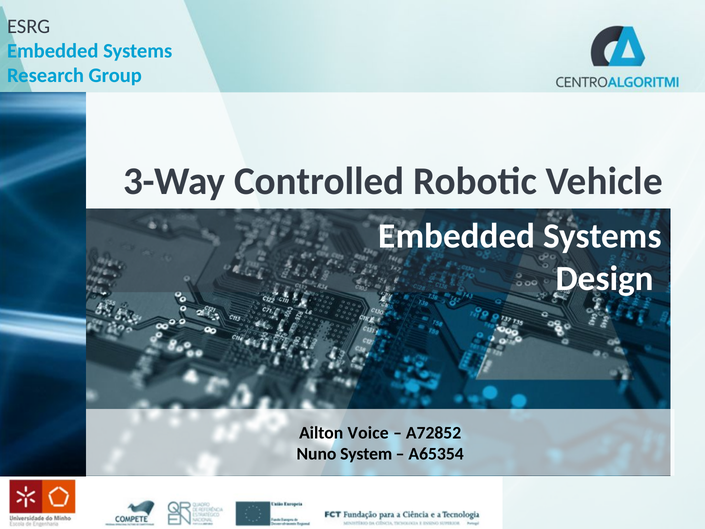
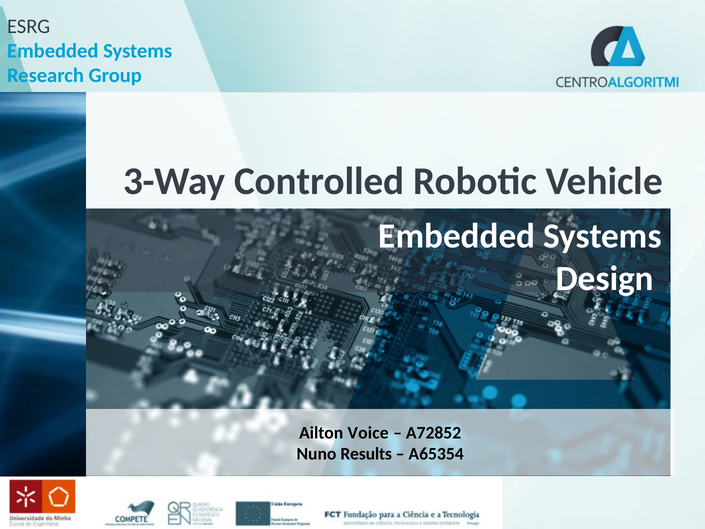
System: System -> Results
